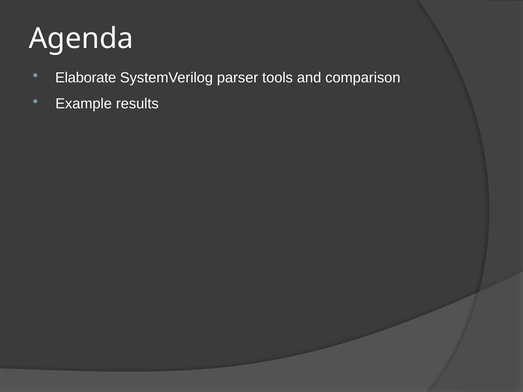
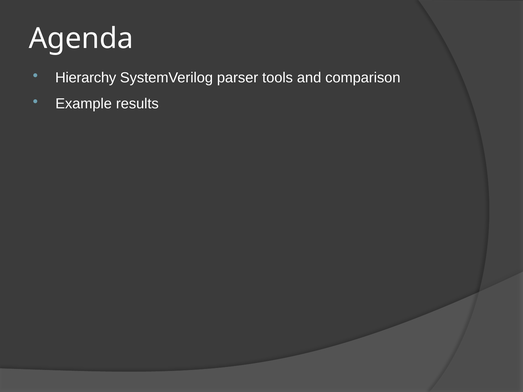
Elaborate: Elaborate -> Hierarchy
